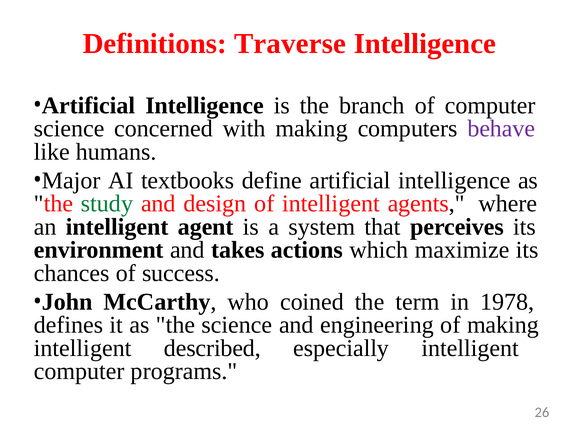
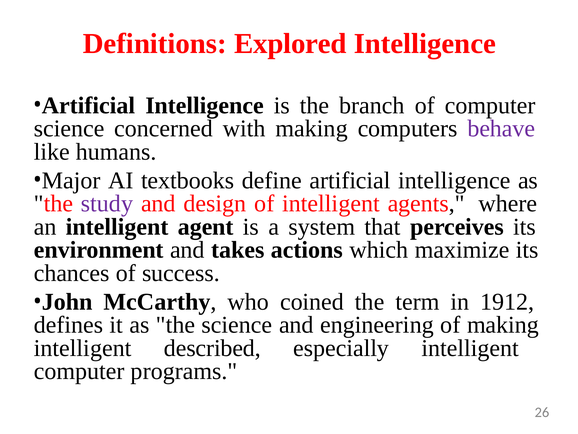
Traverse: Traverse -> Explored
study colour: green -> purple
1978: 1978 -> 1912
